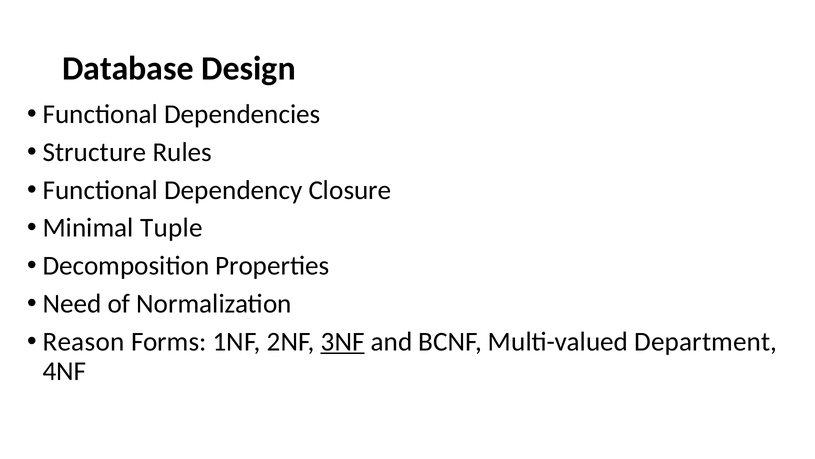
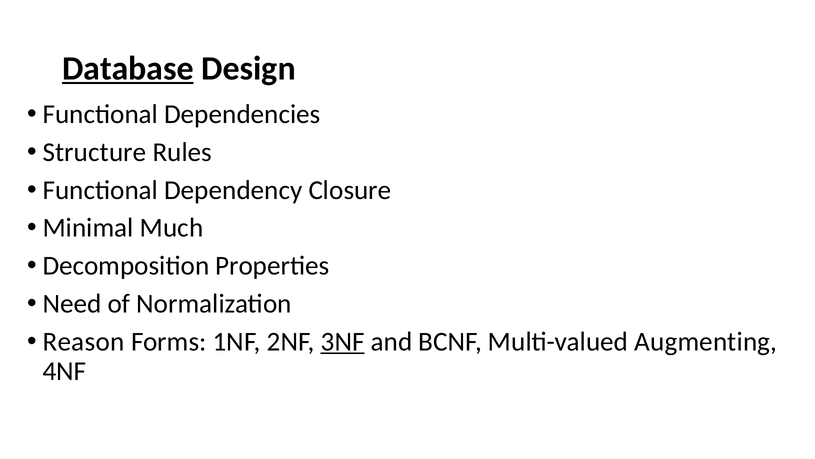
Database underline: none -> present
Tuple: Tuple -> Much
Department: Department -> Augmenting
